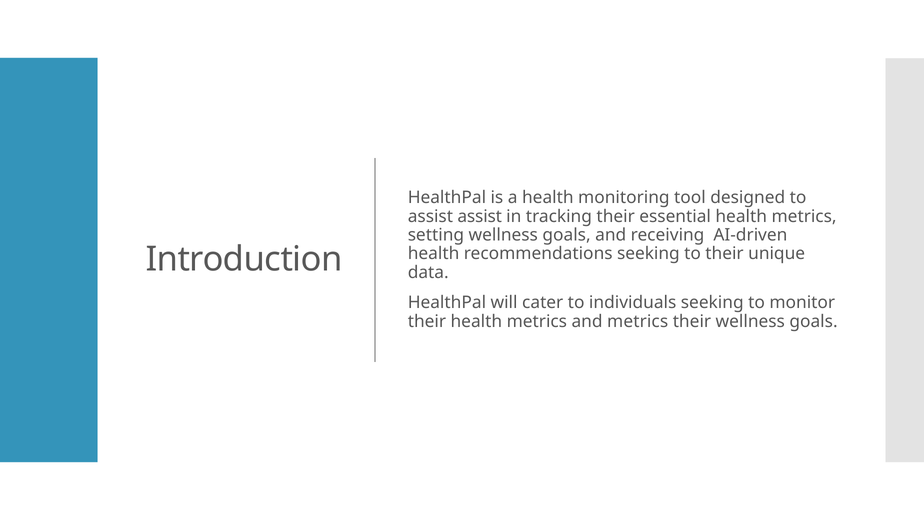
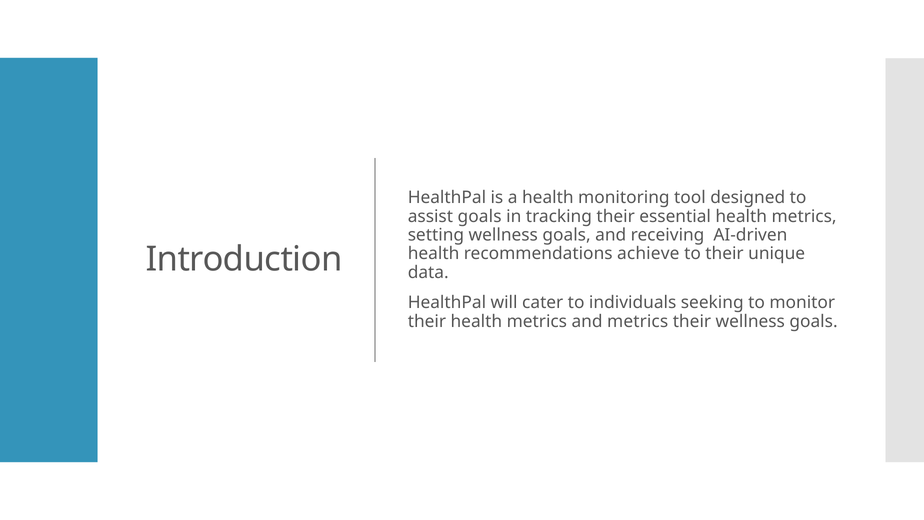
assist assist: assist -> goals
recommendations seeking: seeking -> achieve
